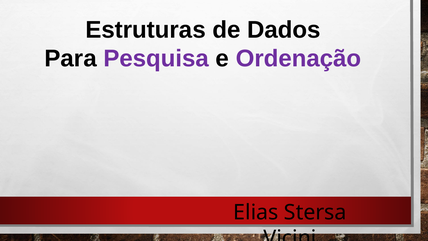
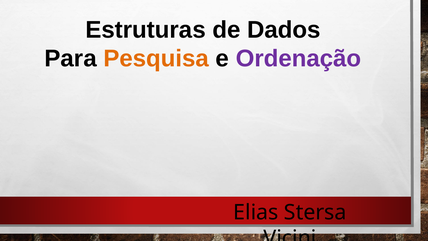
Pesquisa colour: purple -> orange
